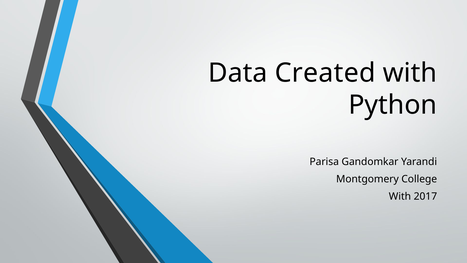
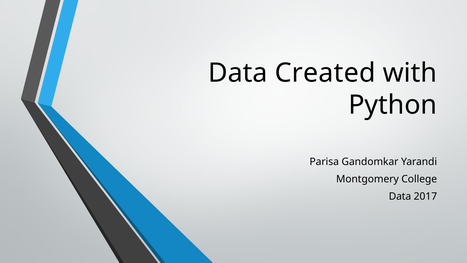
With at (400, 196): With -> Data
